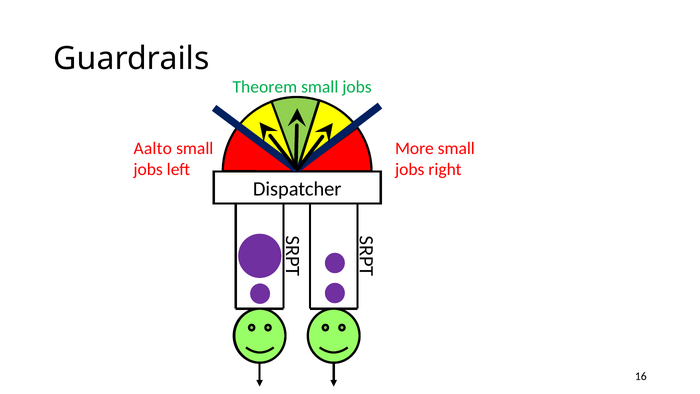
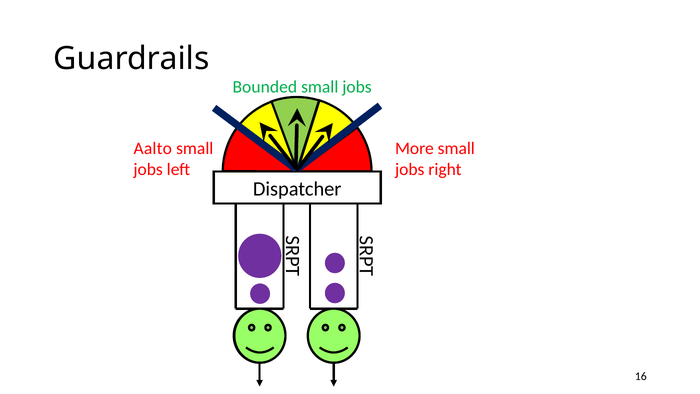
Theorem: Theorem -> Bounded
